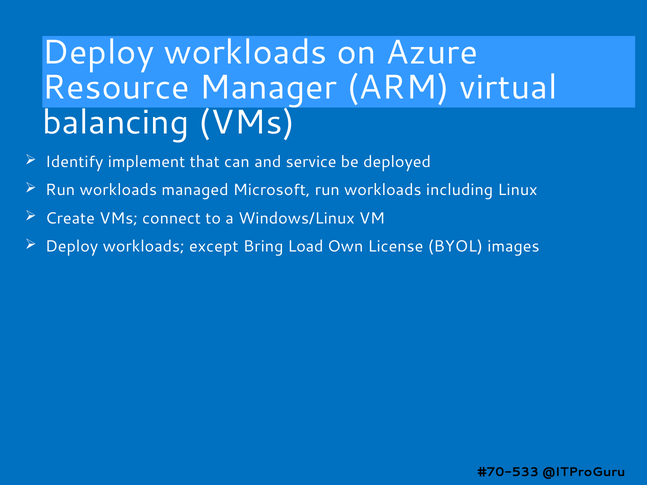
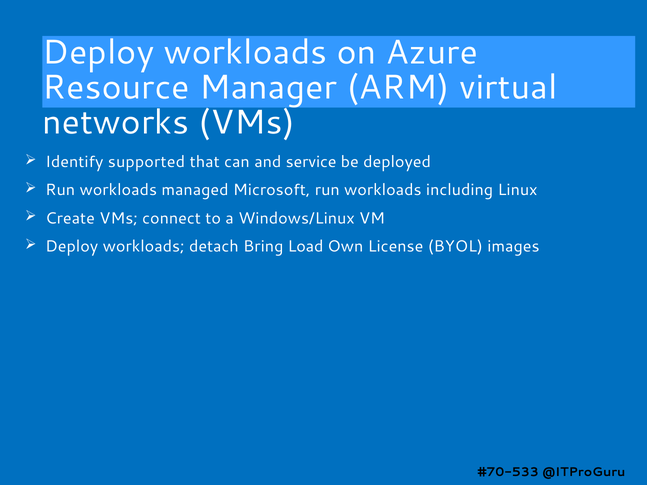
balancing: balancing -> networks
implement: implement -> supported
except: except -> detach
